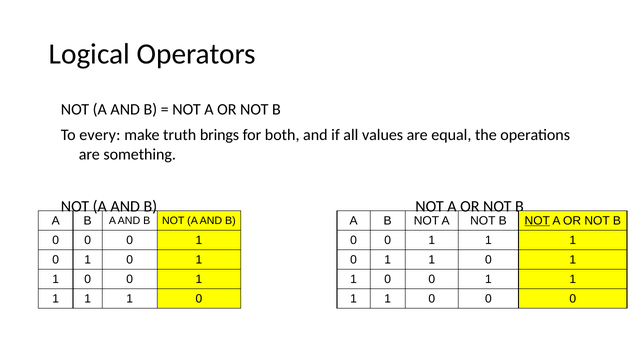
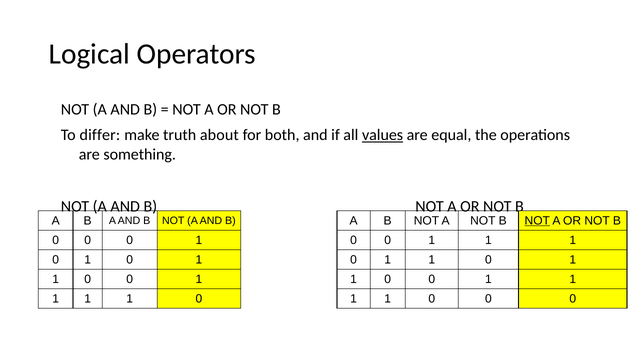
every: every -> differ
brings: brings -> about
values underline: none -> present
